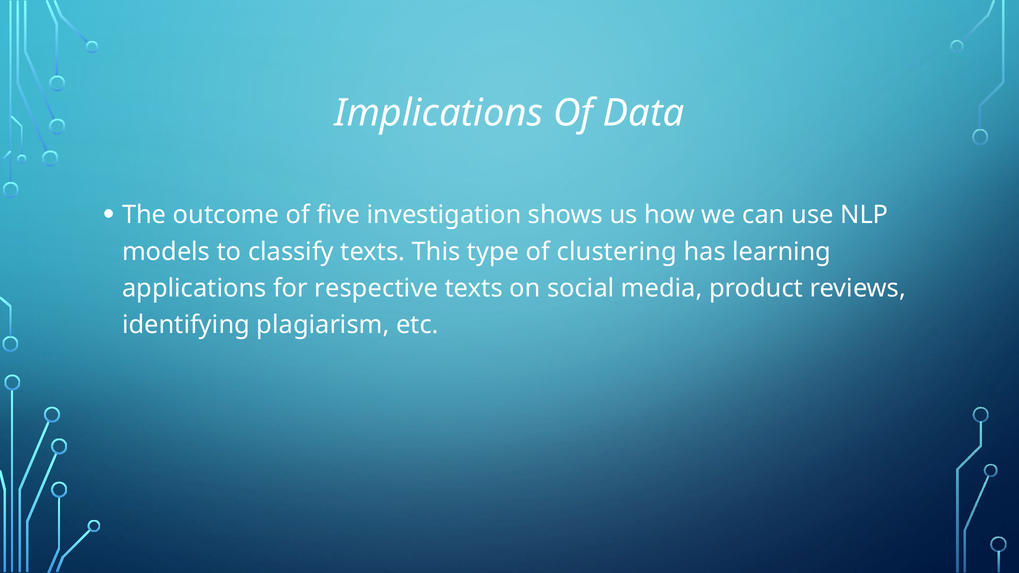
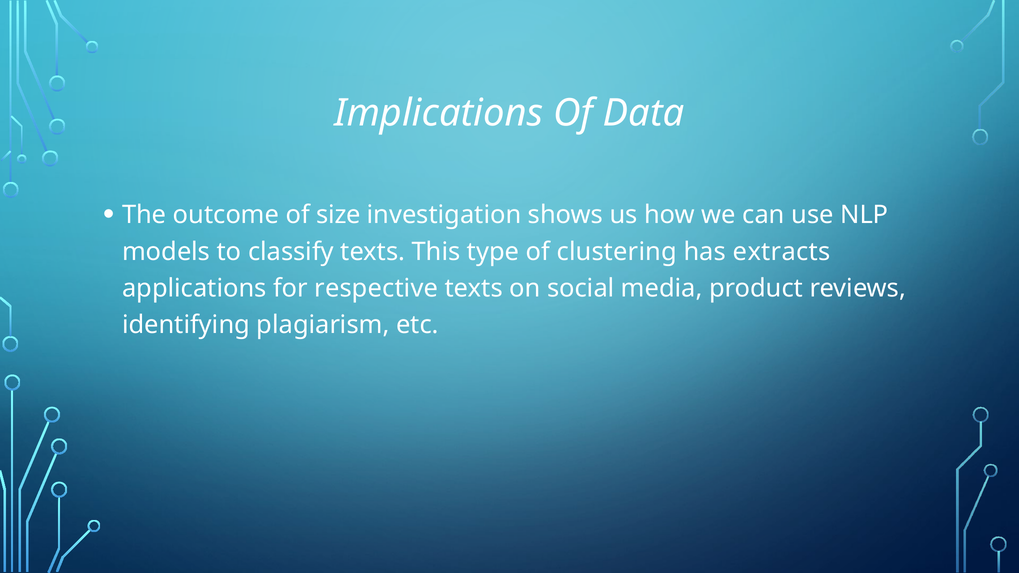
five: five -> size
learning: learning -> extracts
